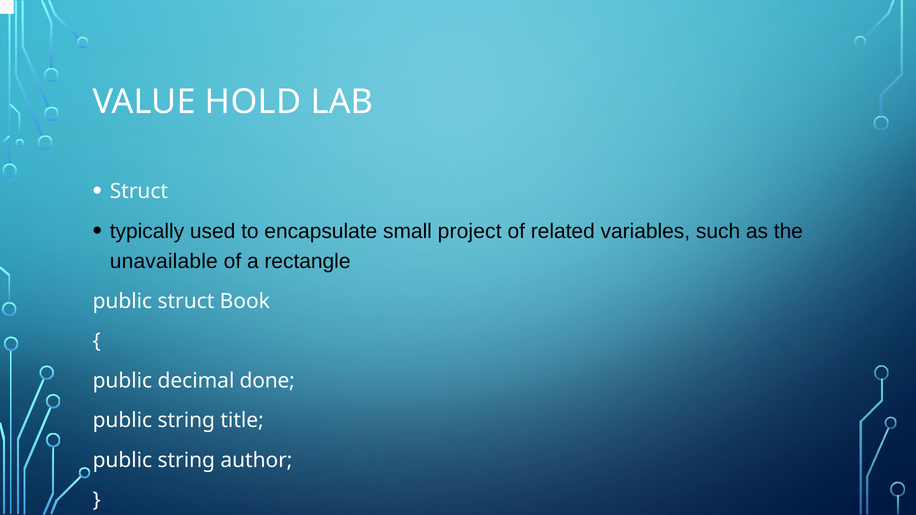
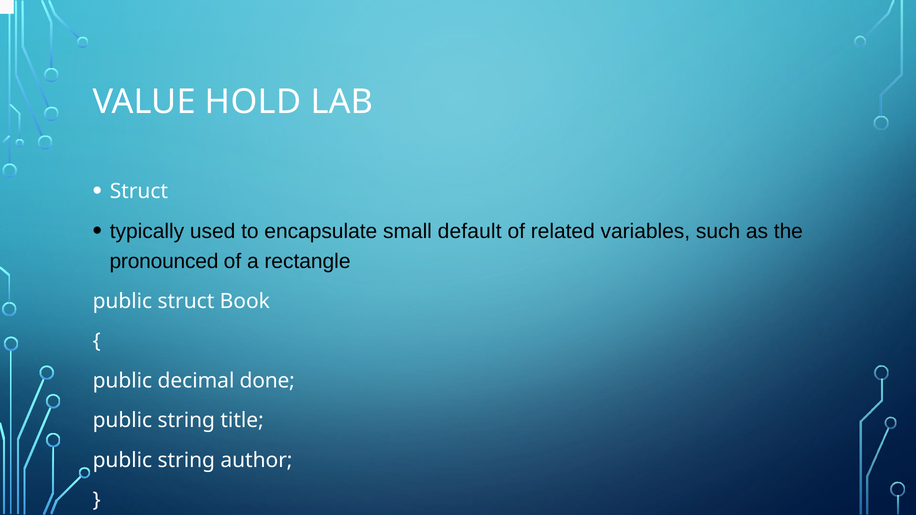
project: project -> default
unavailable: unavailable -> pronounced
